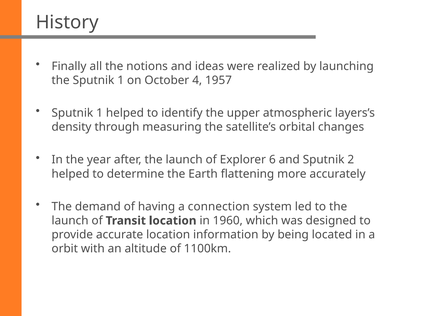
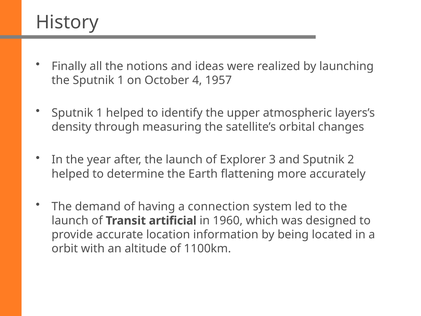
6: 6 -> 3
Transit location: location -> artificial
